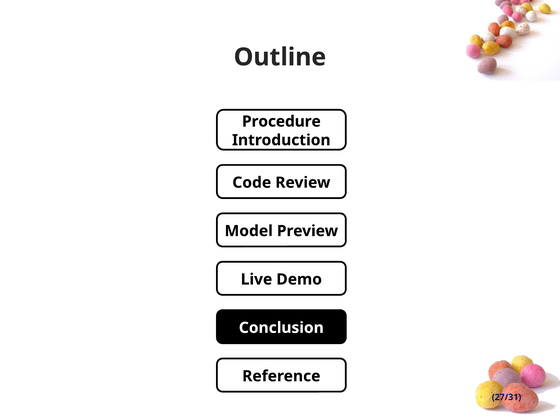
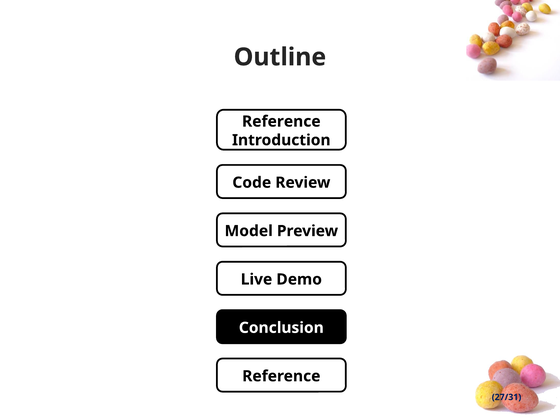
Procedure at (281, 121): Procedure -> Reference
